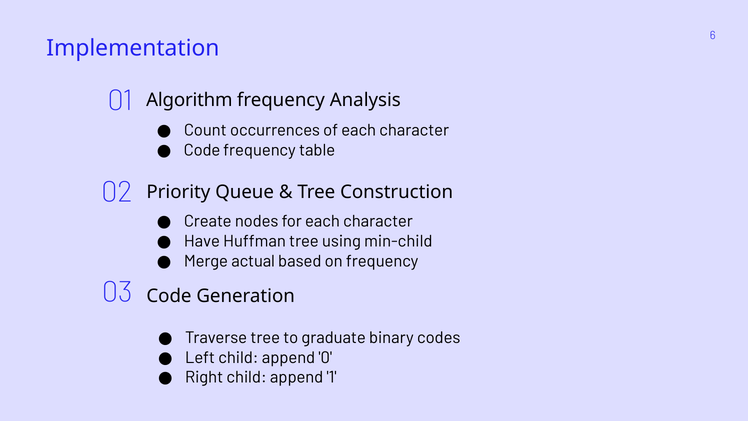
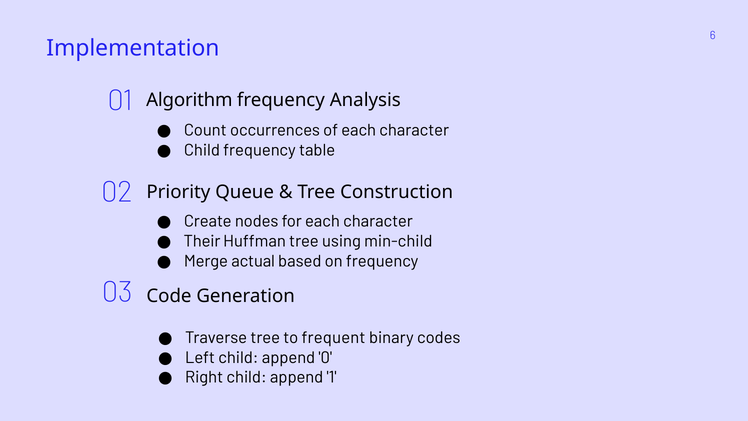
Code at (202, 150): Code -> Child
Have: Have -> Their
graduate: graduate -> frequent
